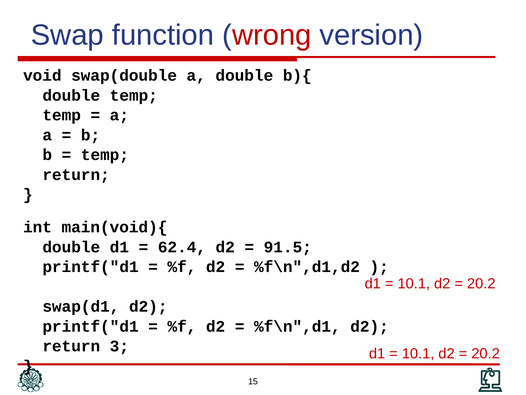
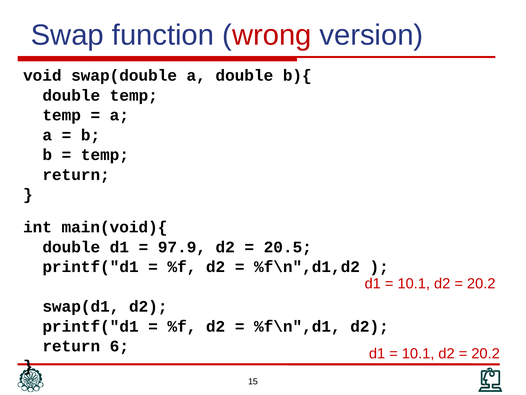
62.4: 62.4 -> 97.9
91.5: 91.5 -> 20.5
3: 3 -> 6
